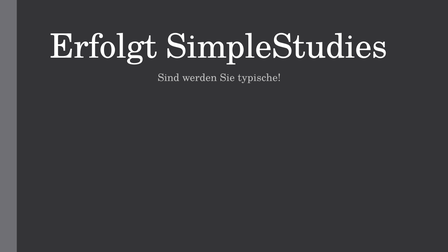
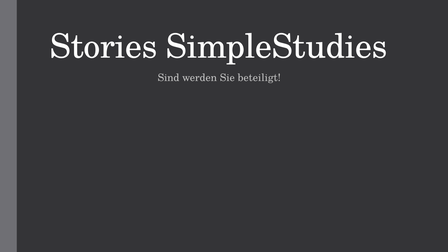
Erfolgt: Erfolgt -> Stories
typische: typische -> beteiligt
